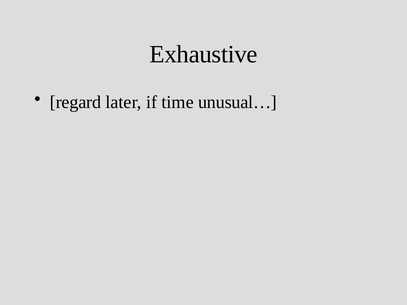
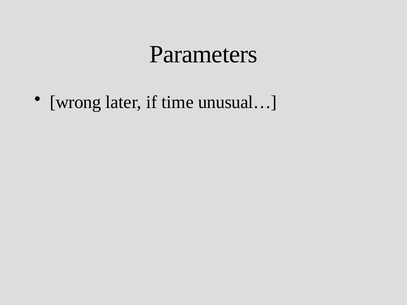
Exhaustive: Exhaustive -> Parameters
regard: regard -> wrong
